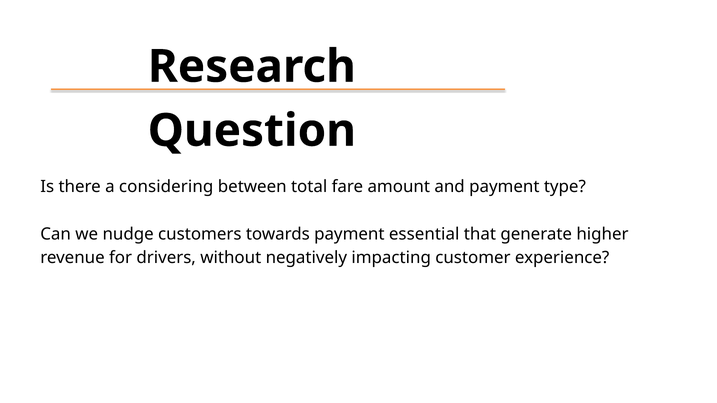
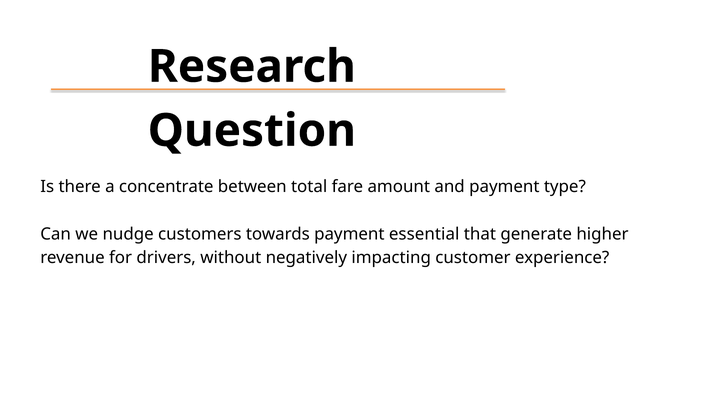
considering: considering -> concentrate
